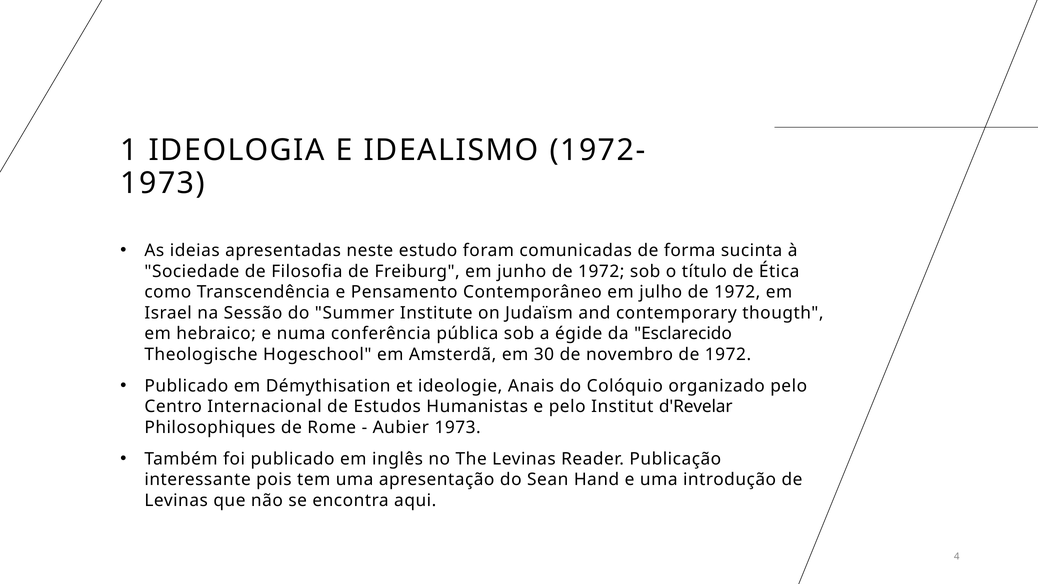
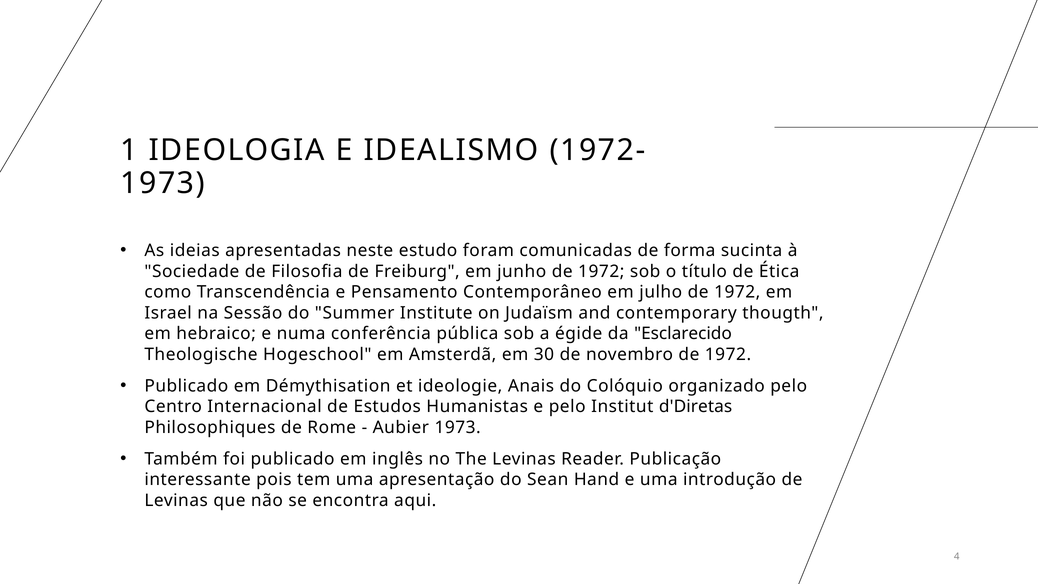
d'Revelar: d'Revelar -> d'Diretas
